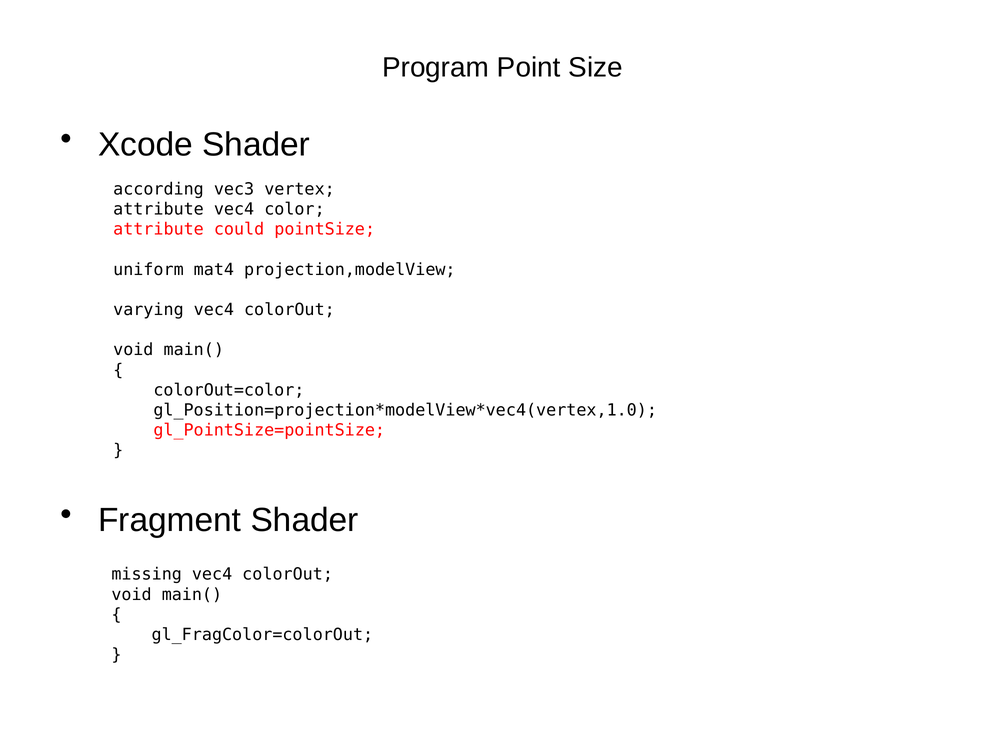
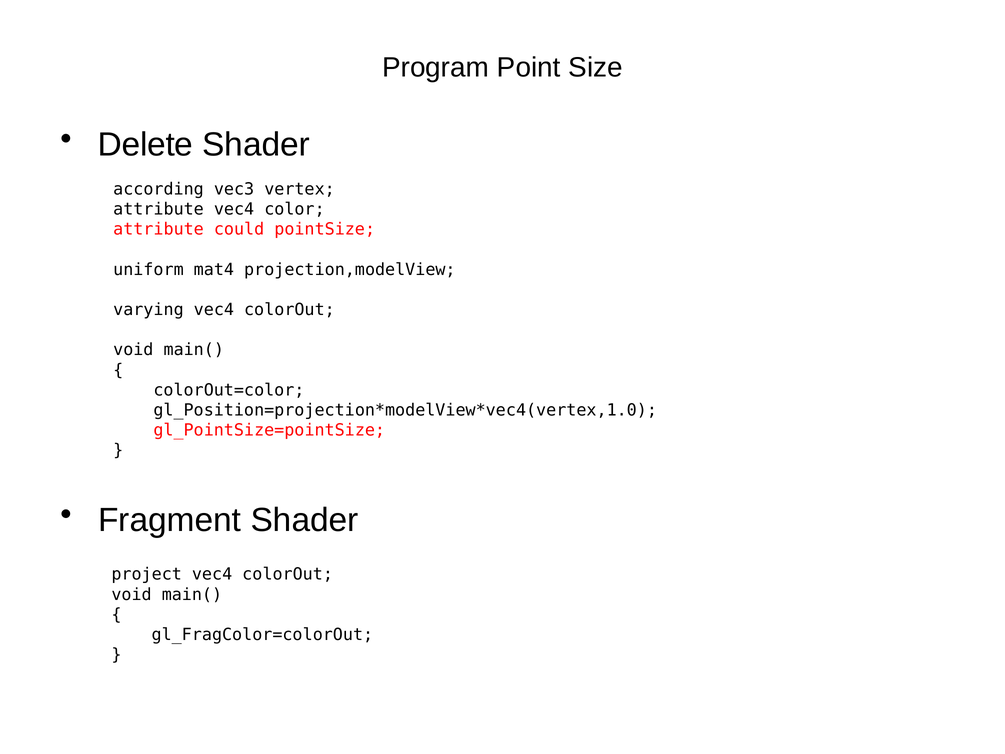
Xcode: Xcode -> Delete
missing: missing -> project
